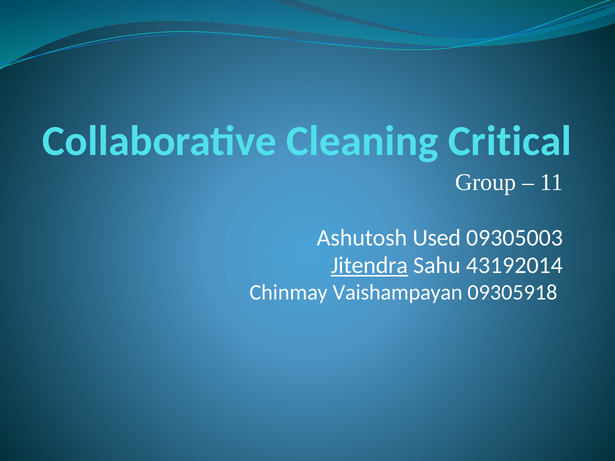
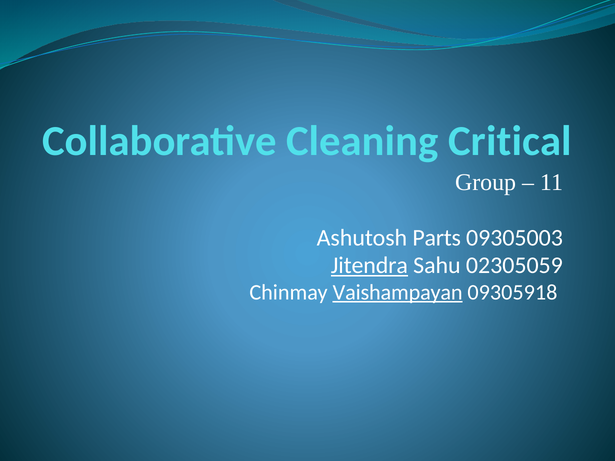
Used: Used -> Parts
43192014: 43192014 -> 02305059
Vaishampayan underline: none -> present
